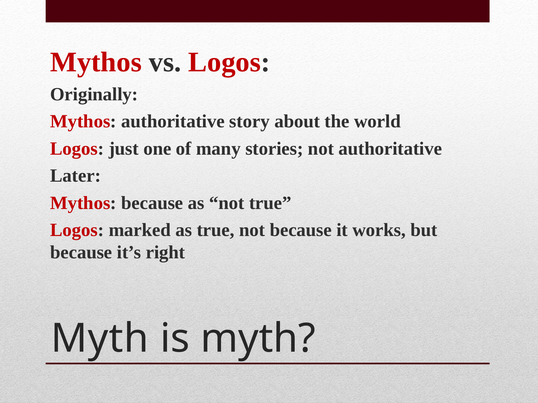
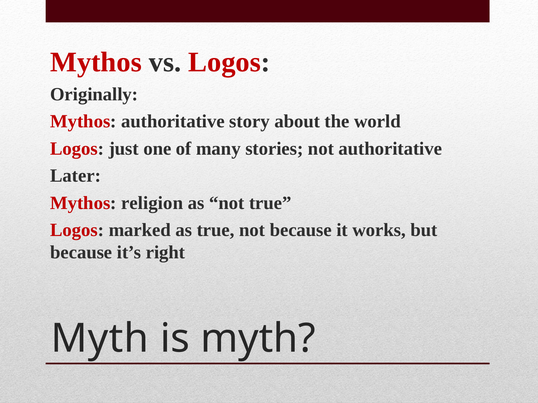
Mythos because: because -> religion
